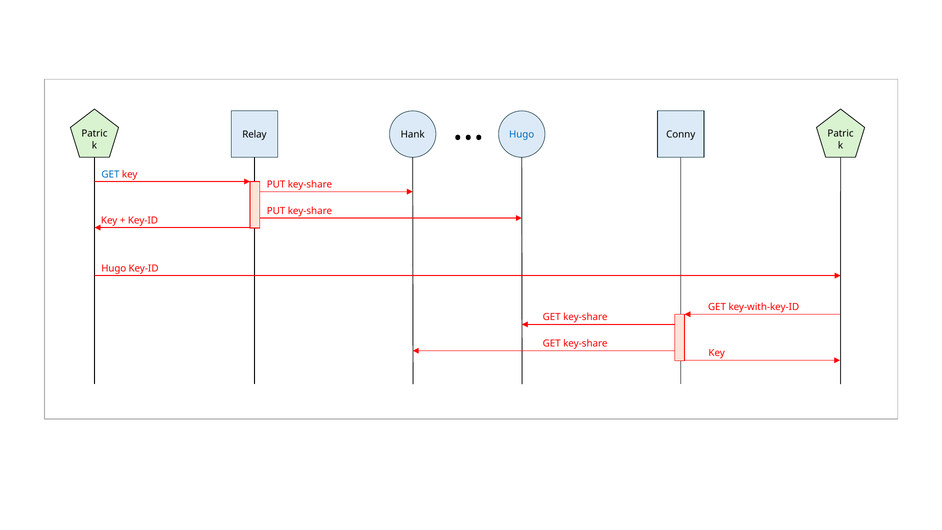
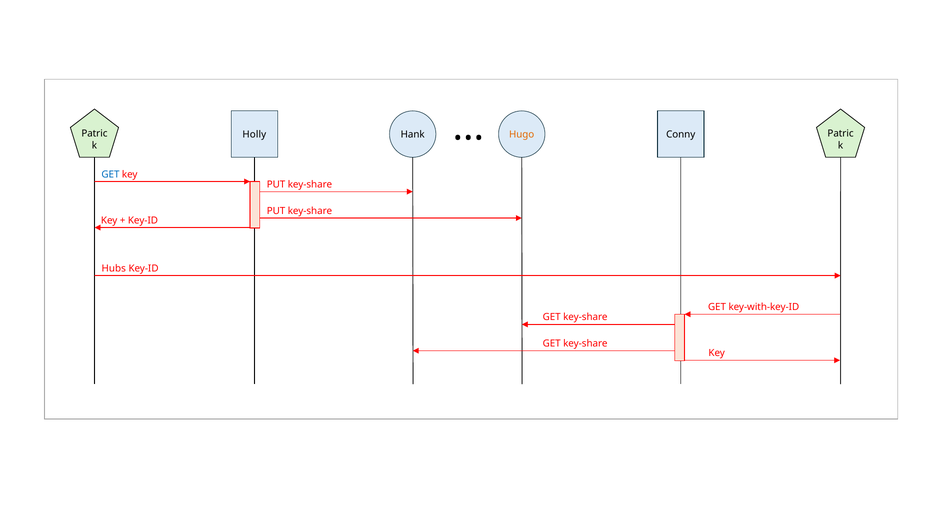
Relay: Relay -> Holly
Hugo at (522, 135) colour: blue -> orange
Hugo at (114, 268): Hugo -> Hubs
